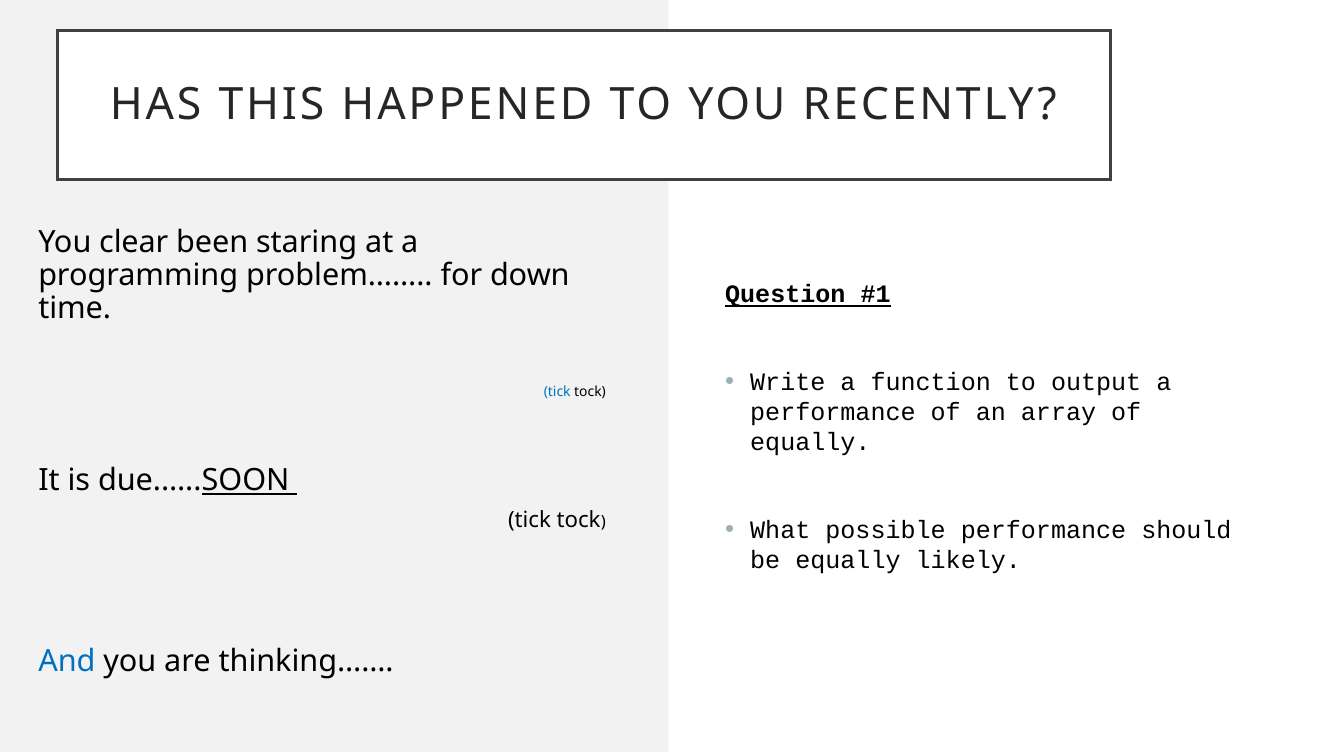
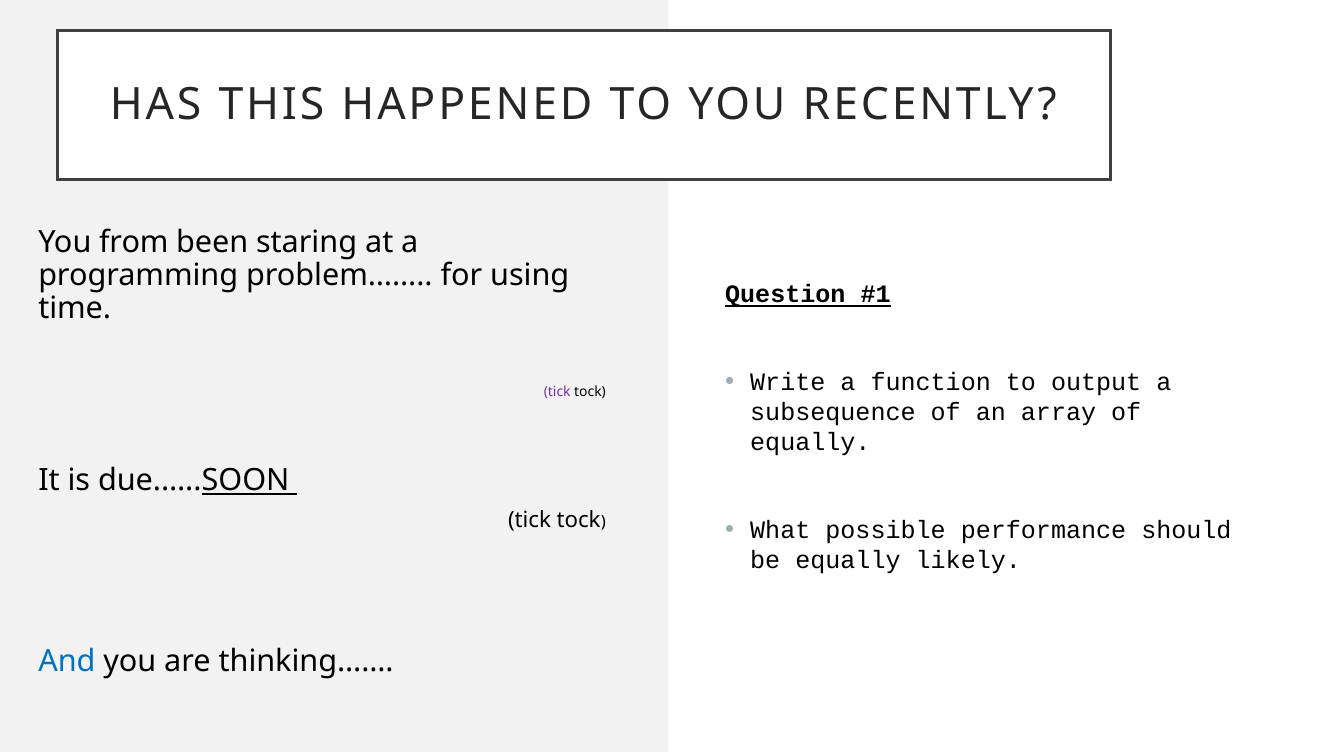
clear: clear -> from
down: down -> using
tick at (557, 392) colour: blue -> purple
performance at (833, 412): performance -> subsequence
